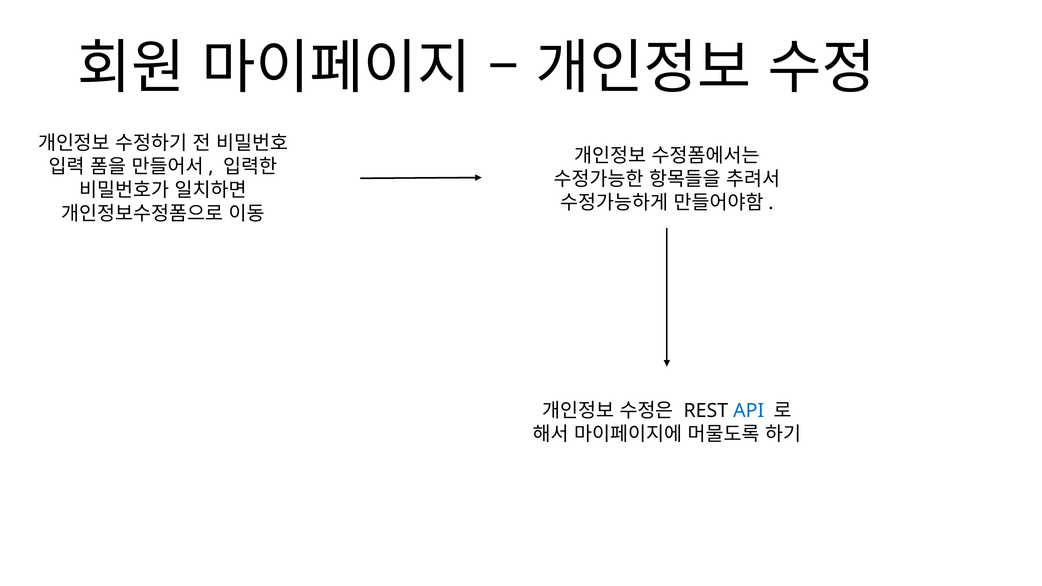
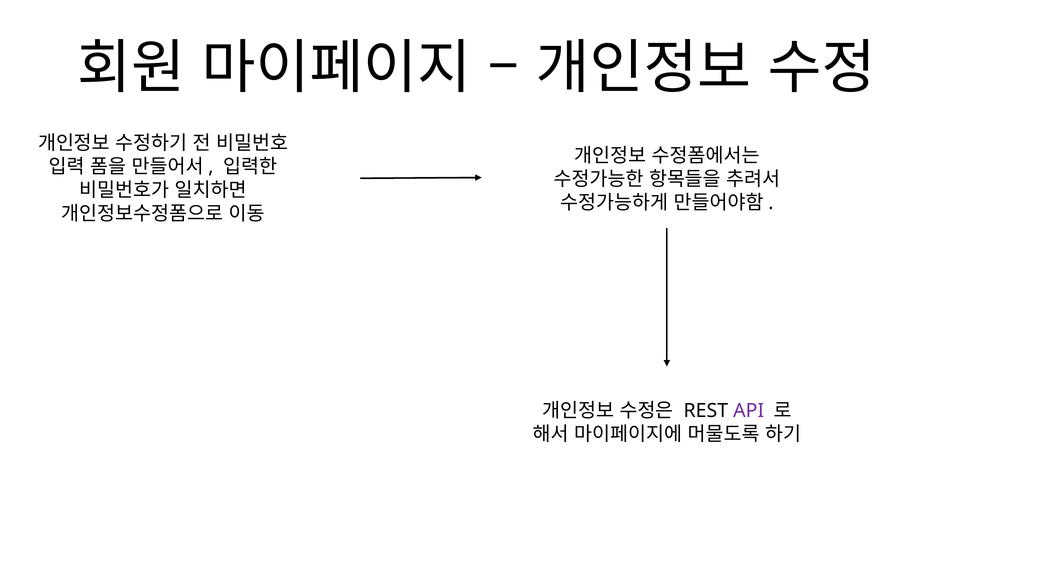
API colour: blue -> purple
